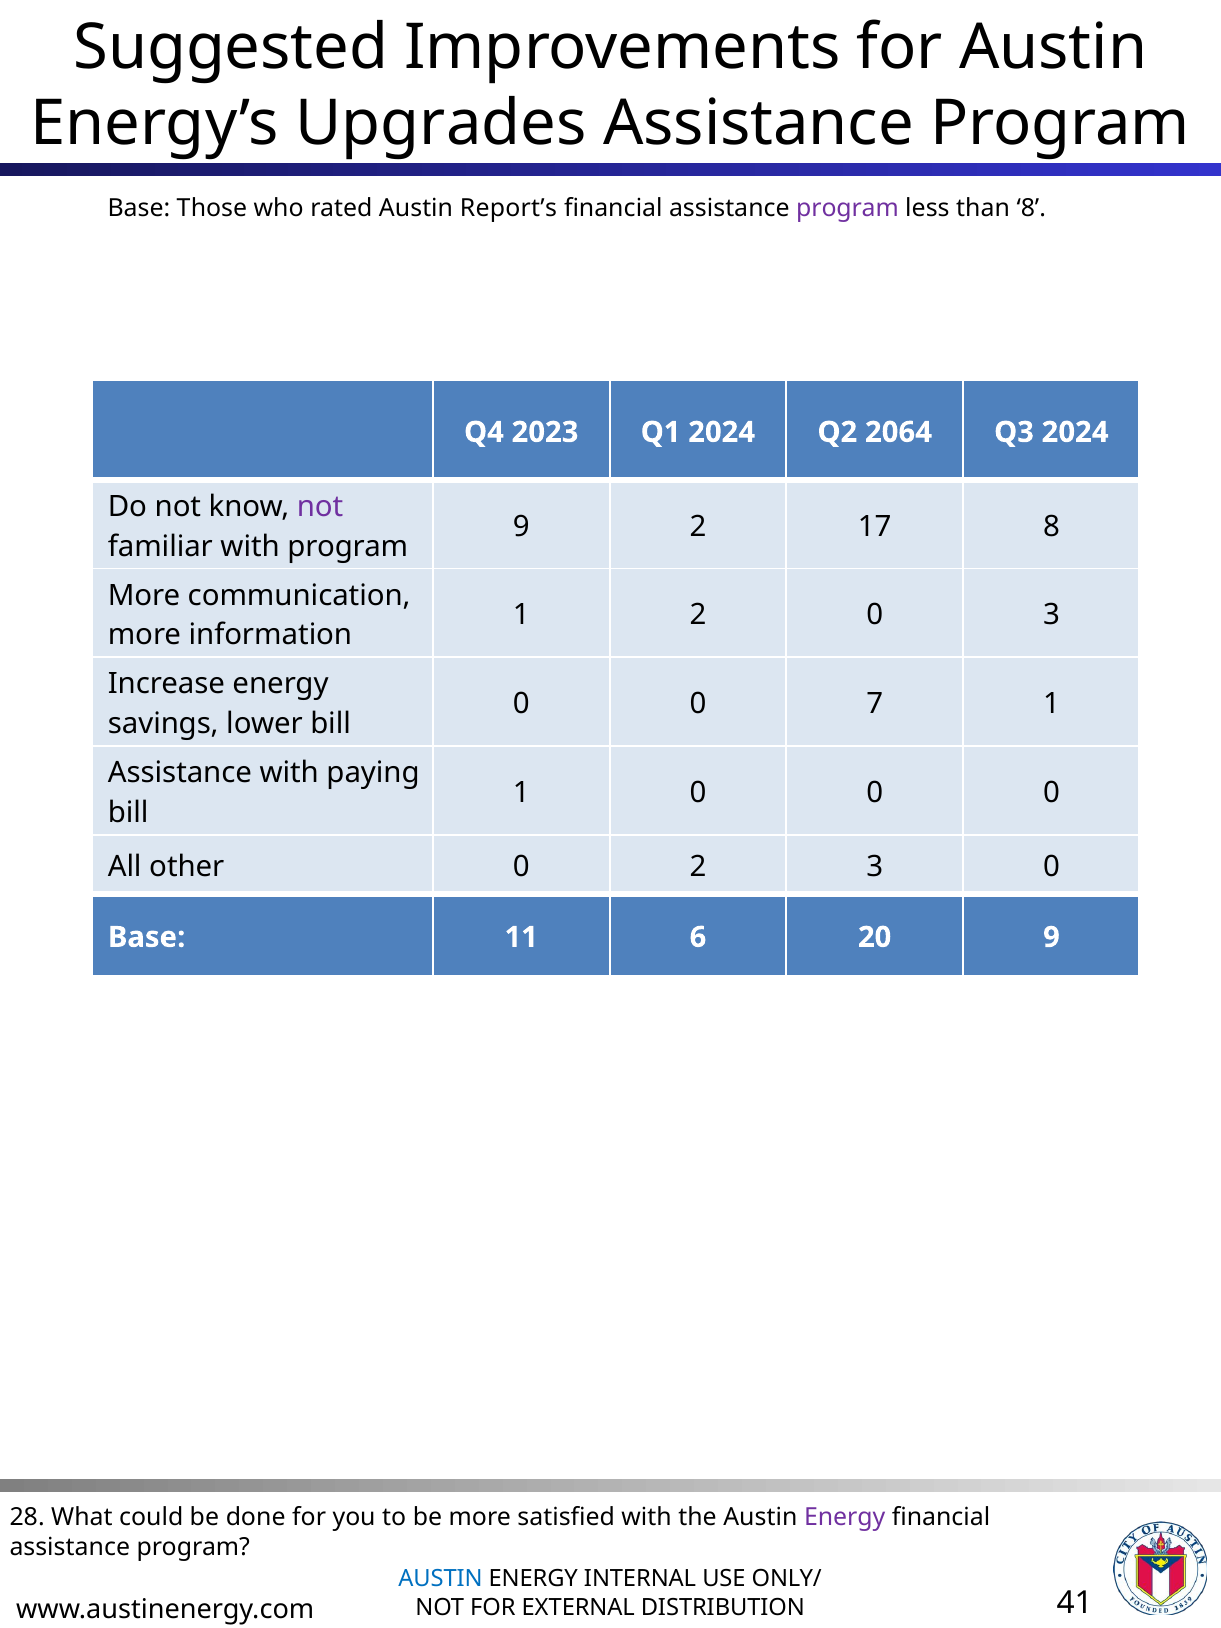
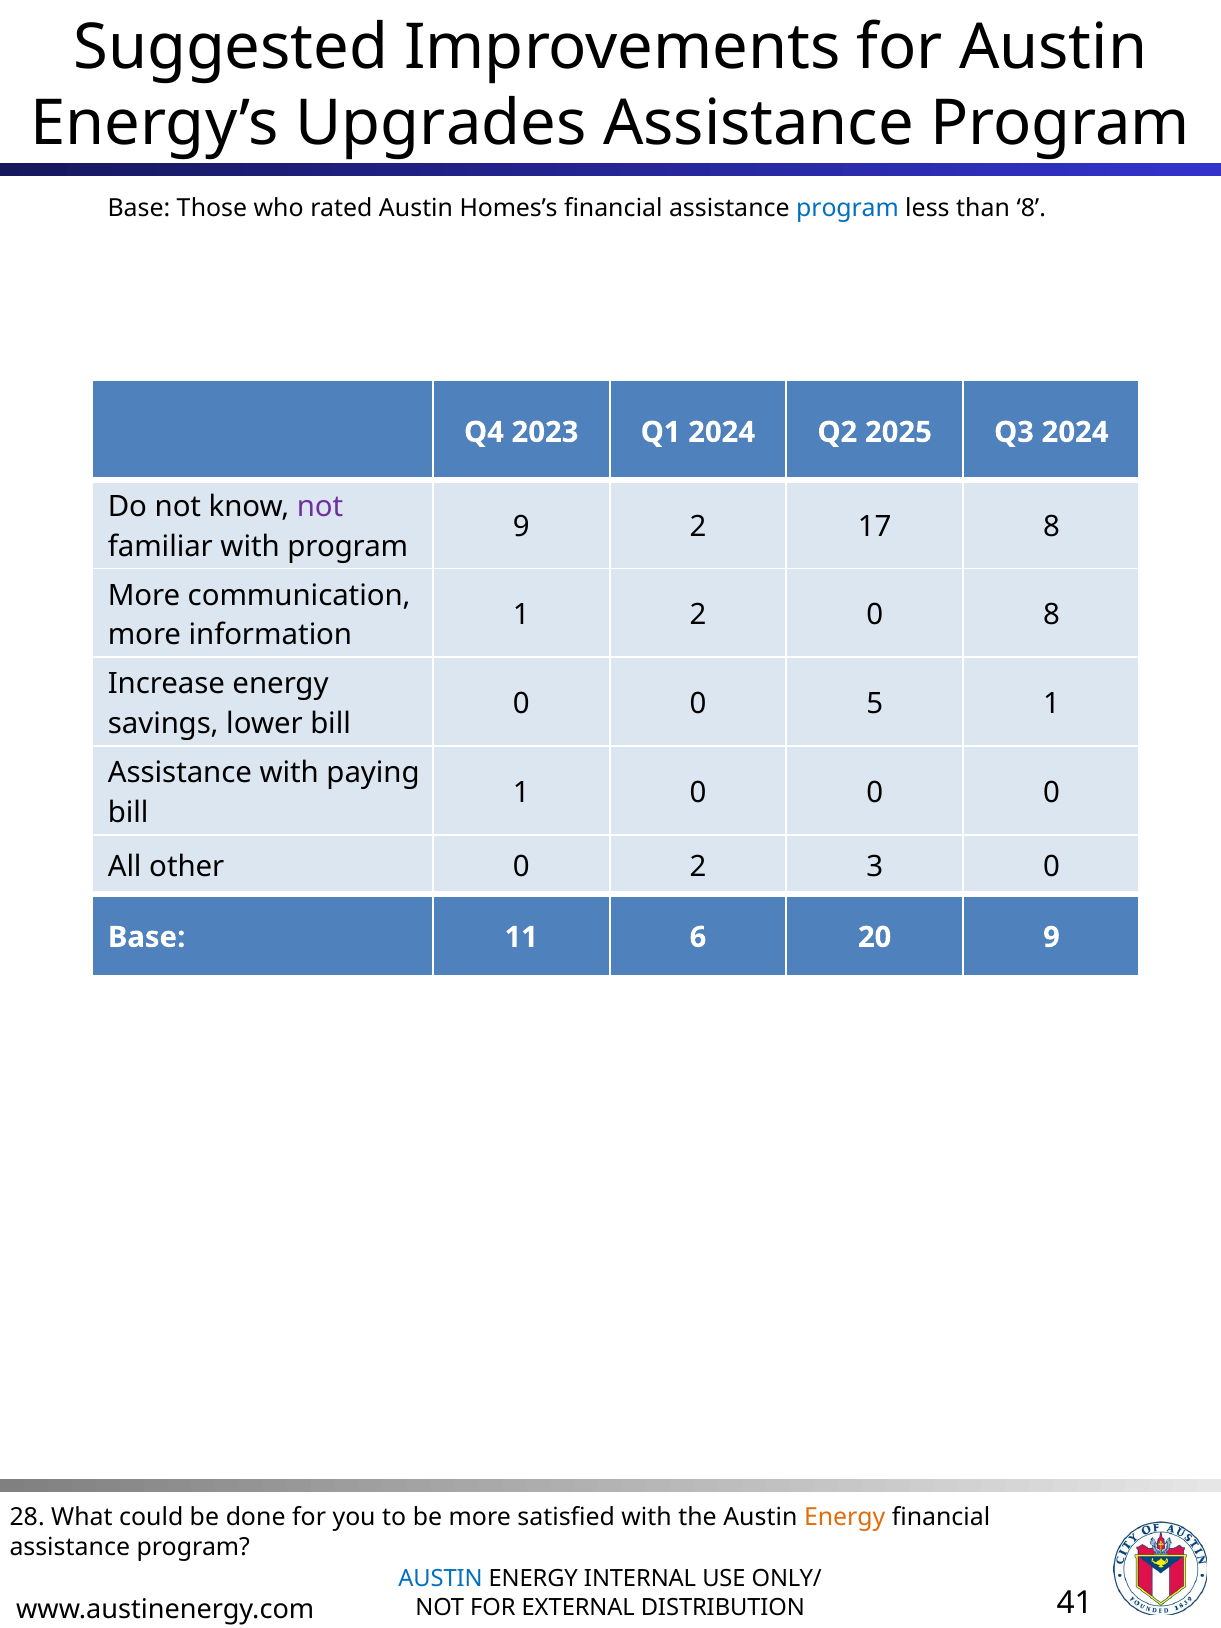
Report’s: Report’s -> Homes’s
program at (848, 209) colour: purple -> blue
2064: 2064 -> 2025
0 3: 3 -> 8
7: 7 -> 5
Energy at (845, 1517) colour: purple -> orange
